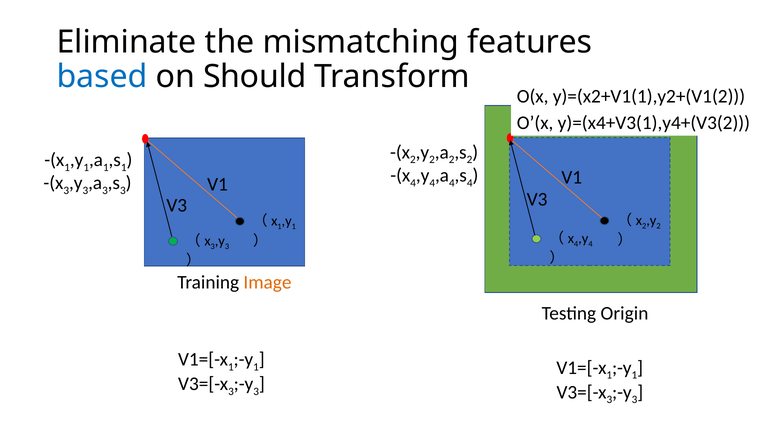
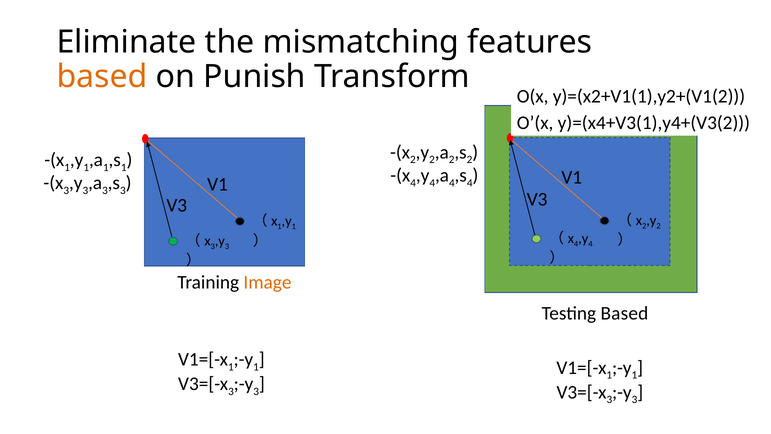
based at (102, 77) colour: blue -> orange
Should: Should -> Punish
Testing Origin: Origin -> Based
